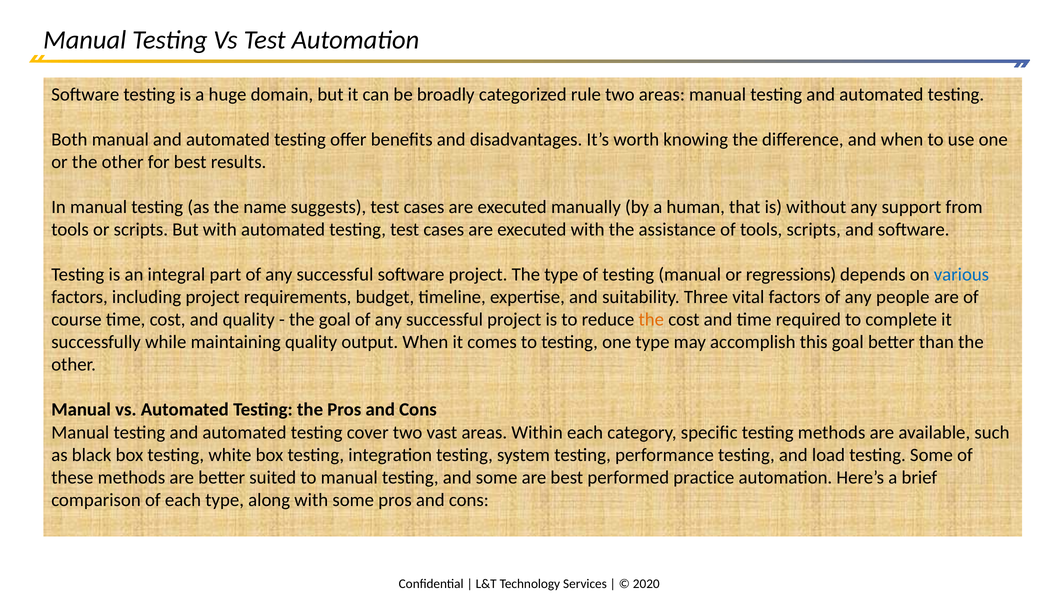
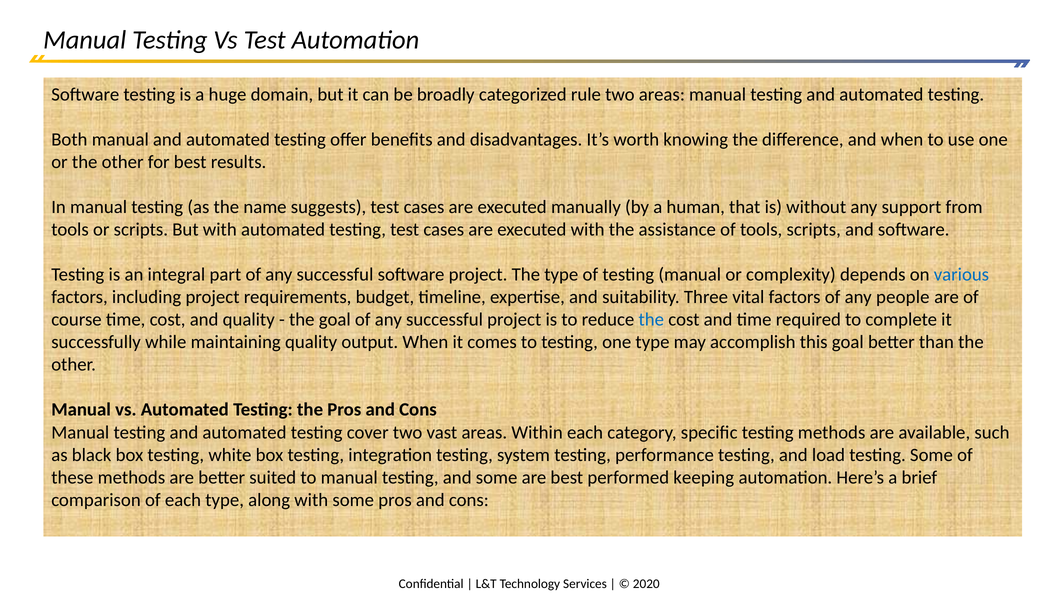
regressions: regressions -> complexity
the at (651, 320) colour: orange -> blue
practice: practice -> keeping
